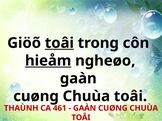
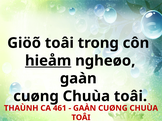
toâi at (59, 43) underline: present -> none
